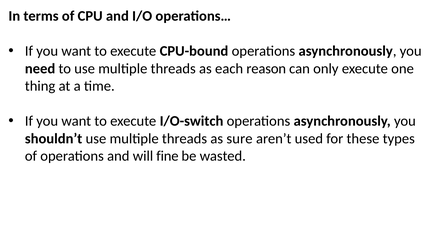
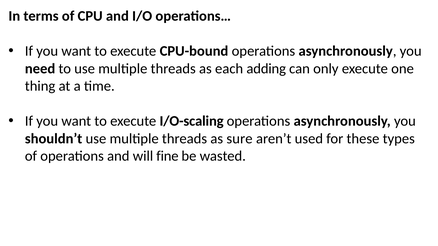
reason: reason -> adding
I/O-switch: I/O-switch -> I/O-scaling
